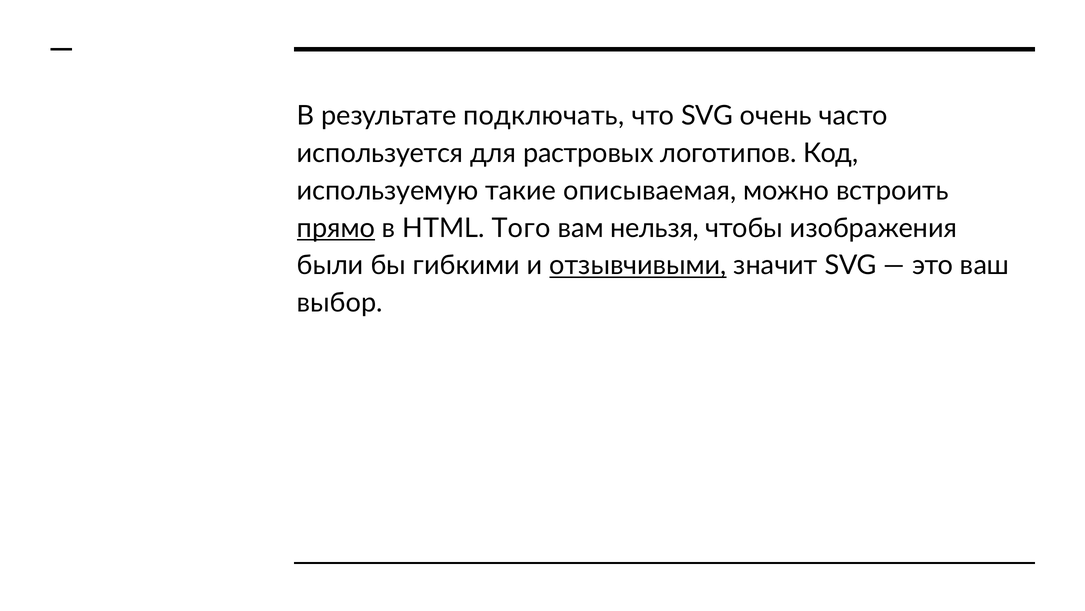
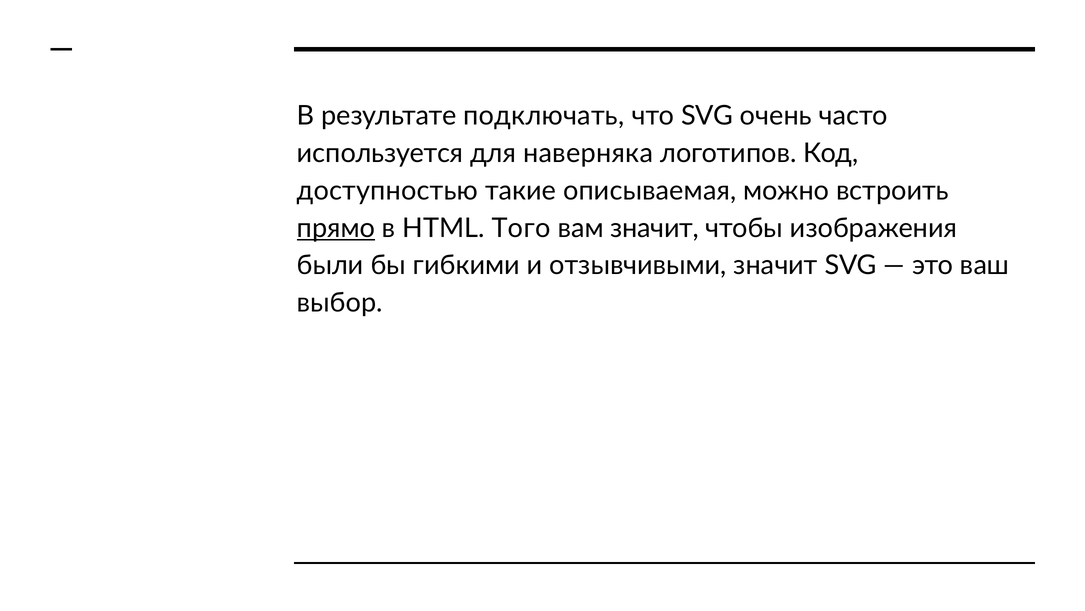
растровых: растровых -> наверняка
используемую: используемую -> доступностью
вам нельзя: нельзя -> значит
отзывчивыми underline: present -> none
